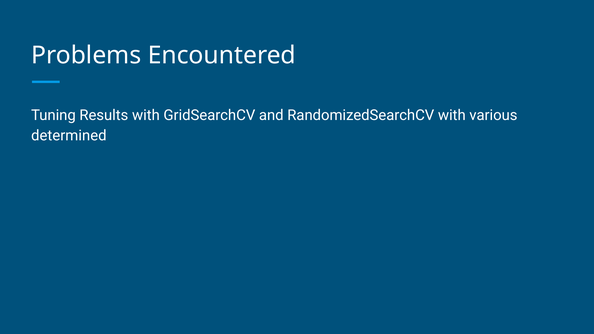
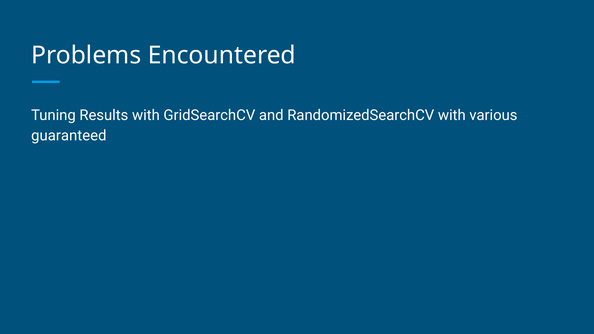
determined: determined -> guaranteed
